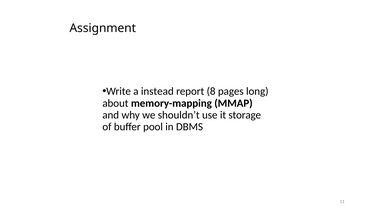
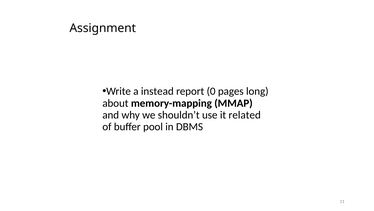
8: 8 -> 0
storage: storage -> related
